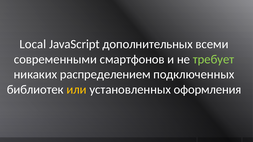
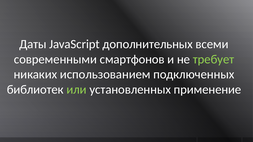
Local: Local -> Даты
распределением: распределением -> использованием
или colour: yellow -> light green
оформления: оформления -> применение
